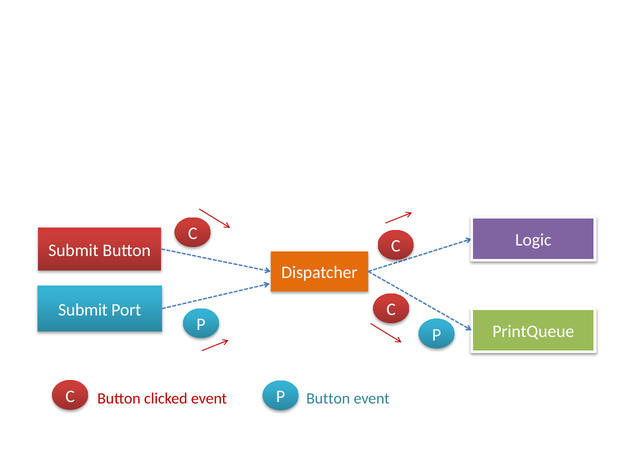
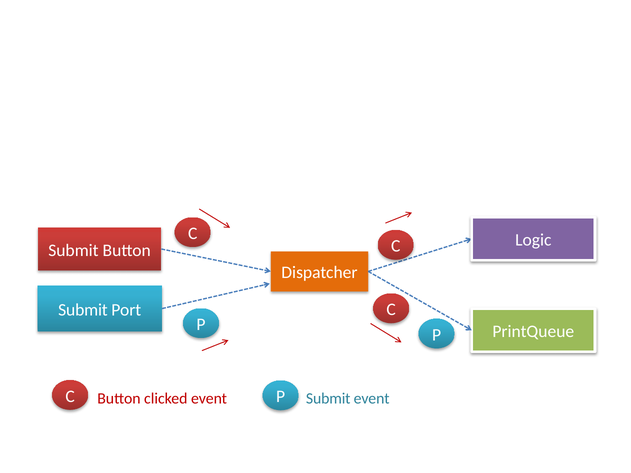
P Button: Button -> Submit
